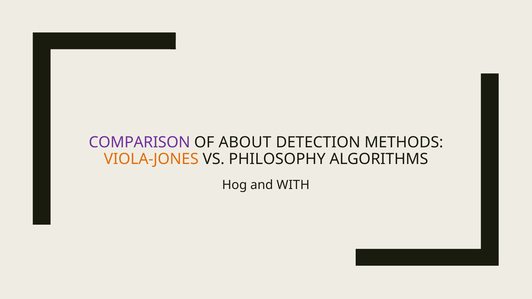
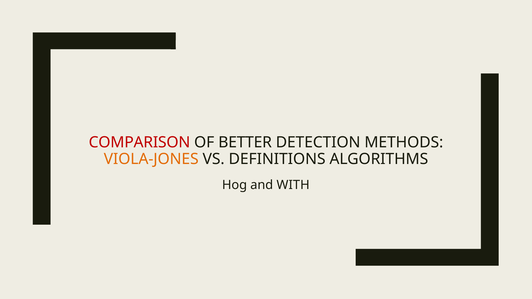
COMPARISON colour: purple -> red
ABOUT: ABOUT -> BETTER
PHILOSOPHY: PHILOSOPHY -> DEFINITIONS
